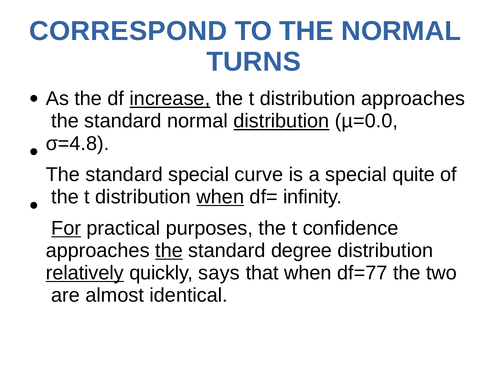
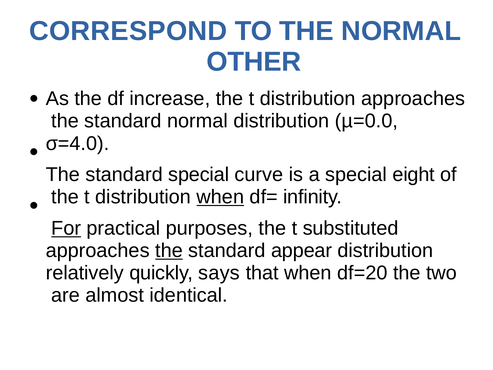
TURNS: TURNS -> OTHER
increase underline: present -> none
distribution at (281, 121) underline: present -> none
σ=4.8: σ=4.8 -> σ=4.0
quite: quite -> eight
confidence: confidence -> substituted
degree: degree -> appear
relatively underline: present -> none
df=77: df=77 -> df=20
